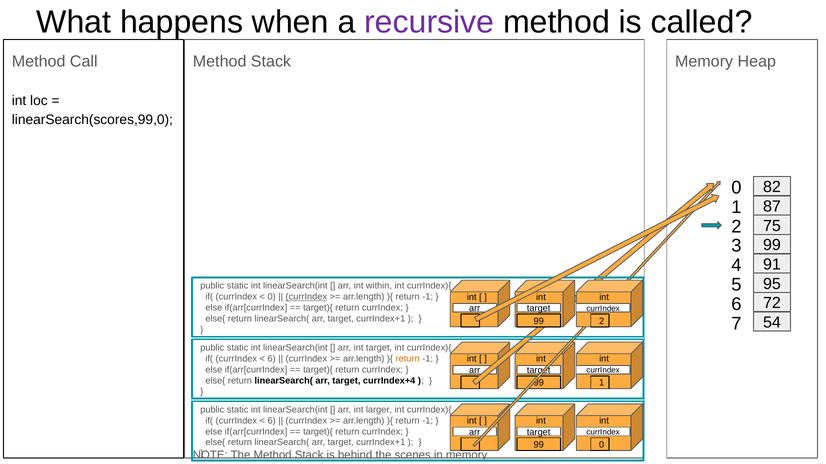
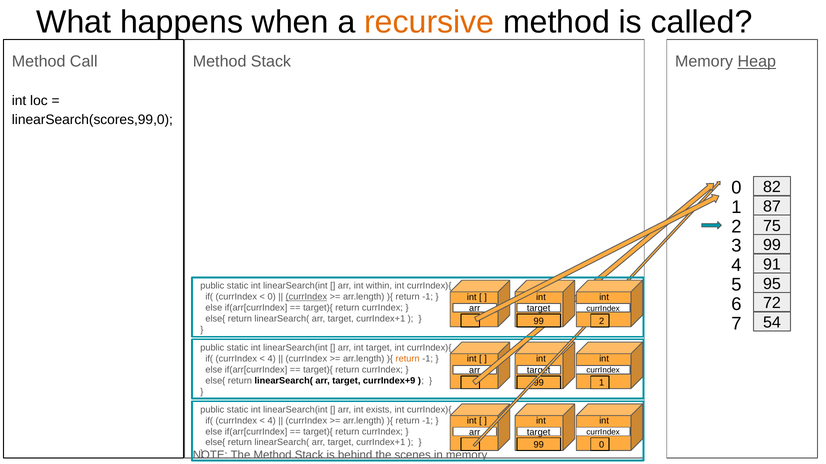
recursive colour: purple -> orange
Heap underline: none -> present
6 at (272, 359): 6 -> 4
currIndex+4: currIndex+4 -> currIndex+9
larger: larger -> exists
6 at (272, 421): 6 -> 4
